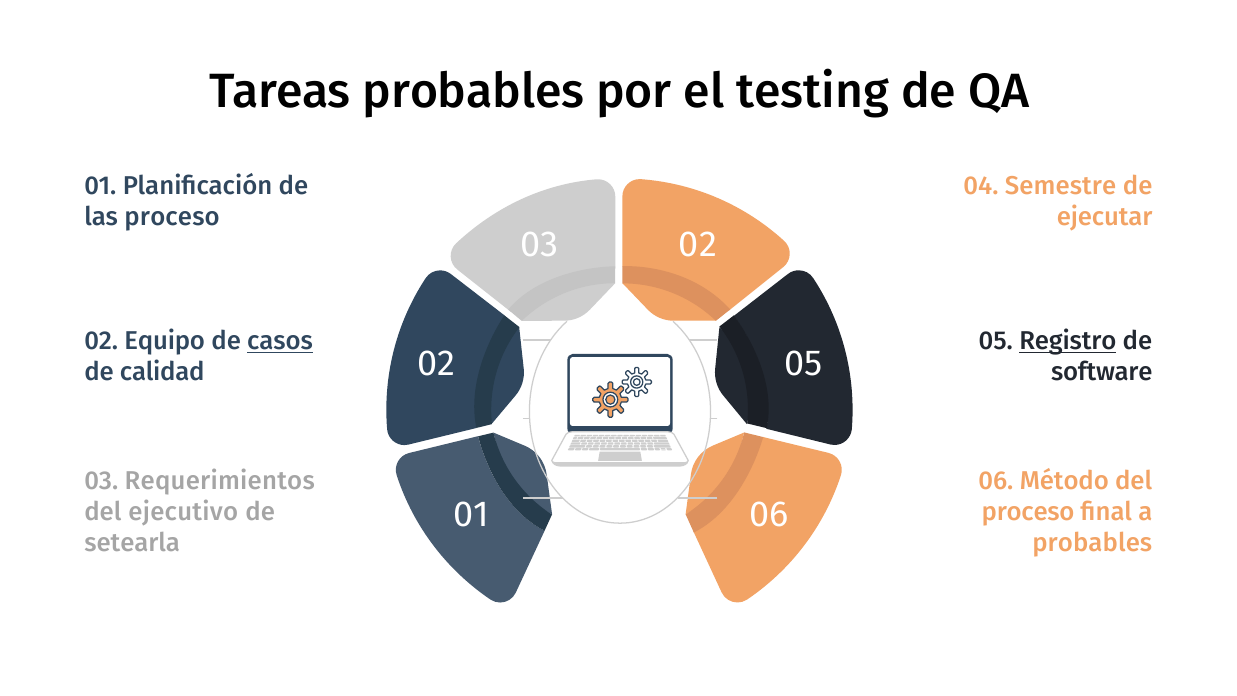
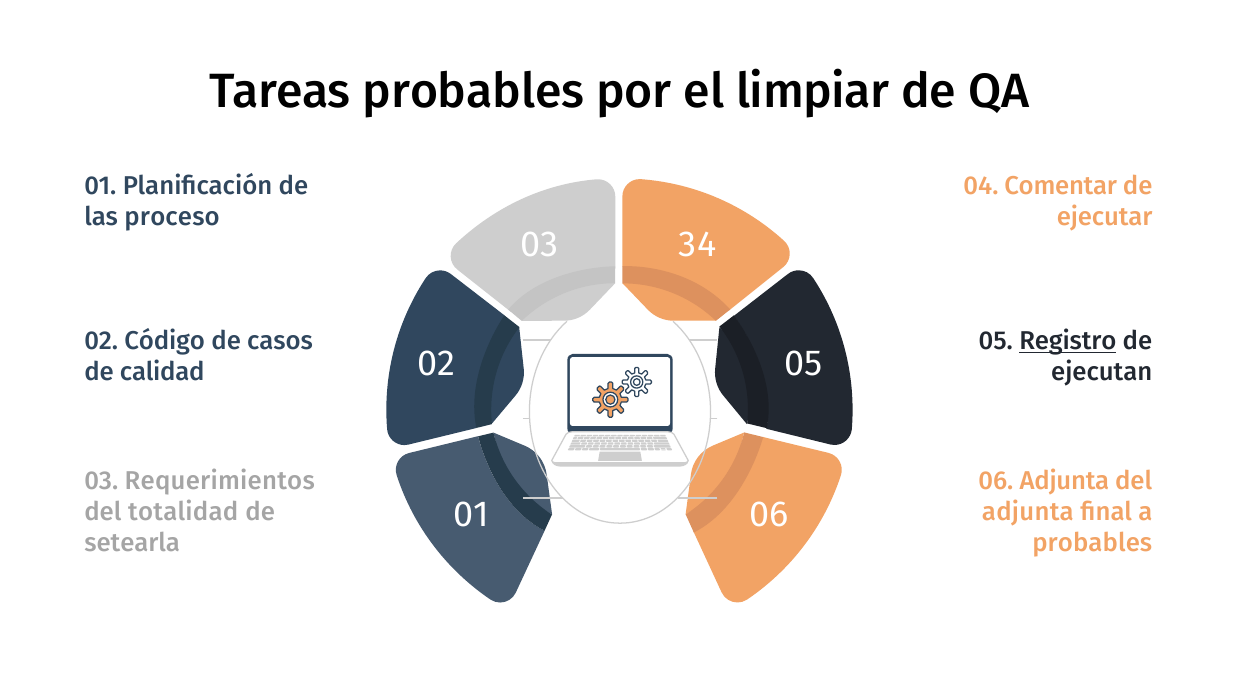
testing: testing -> limpiar
Semestre: Semestre -> Comentar
03 02: 02 -> 34
Equipo: Equipo -> Código
casos underline: present -> none
software: software -> ejecutan
06 Método: Método -> Adjunta
ejecutivo: ejecutivo -> totalidad
proceso at (1028, 512): proceso -> adjunta
